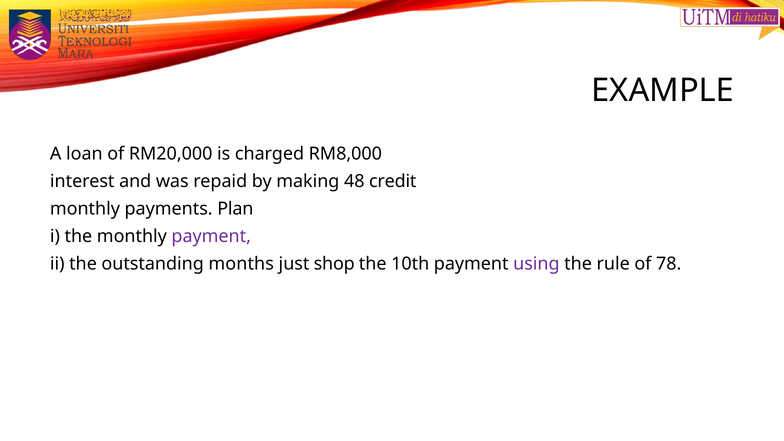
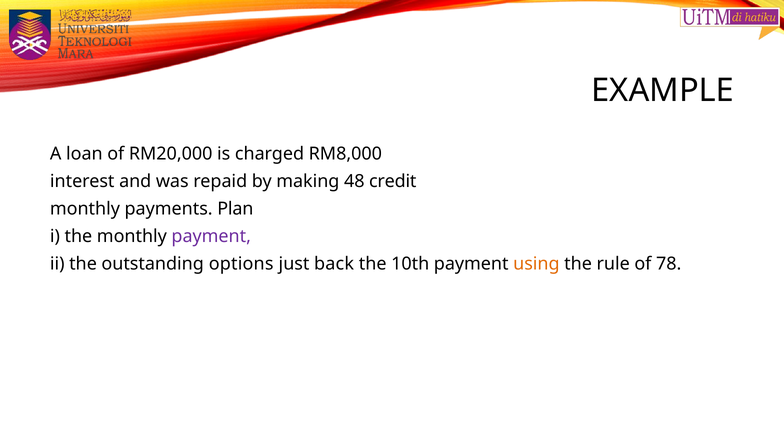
months: months -> options
shop: shop -> back
using colour: purple -> orange
